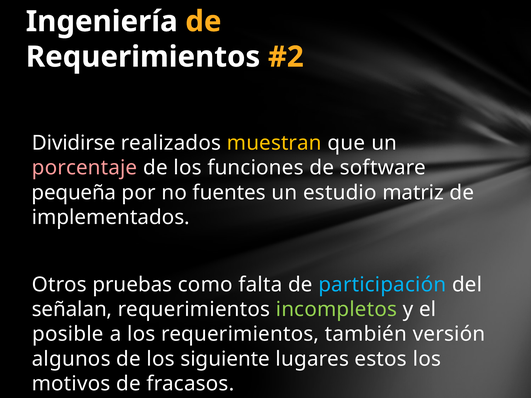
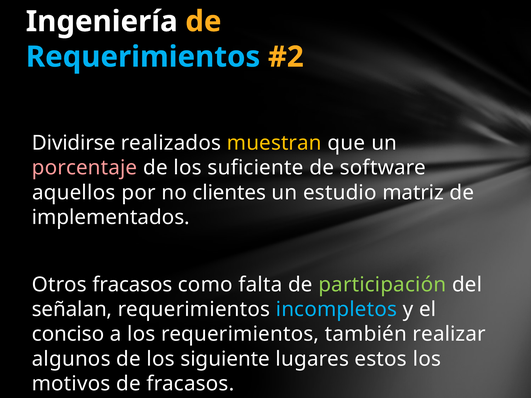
Requerimientos at (143, 57) colour: white -> light blue
funciones: funciones -> suficiente
pequeña: pequeña -> aquellos
fuentes: fuentes -> clientes
Otros pruebas: pruebas -> fracasos
participación colour: light blue -> light green
incompletos colour: light green -> light blue
posible: posible -> conciso
versión: versión -> realizar
